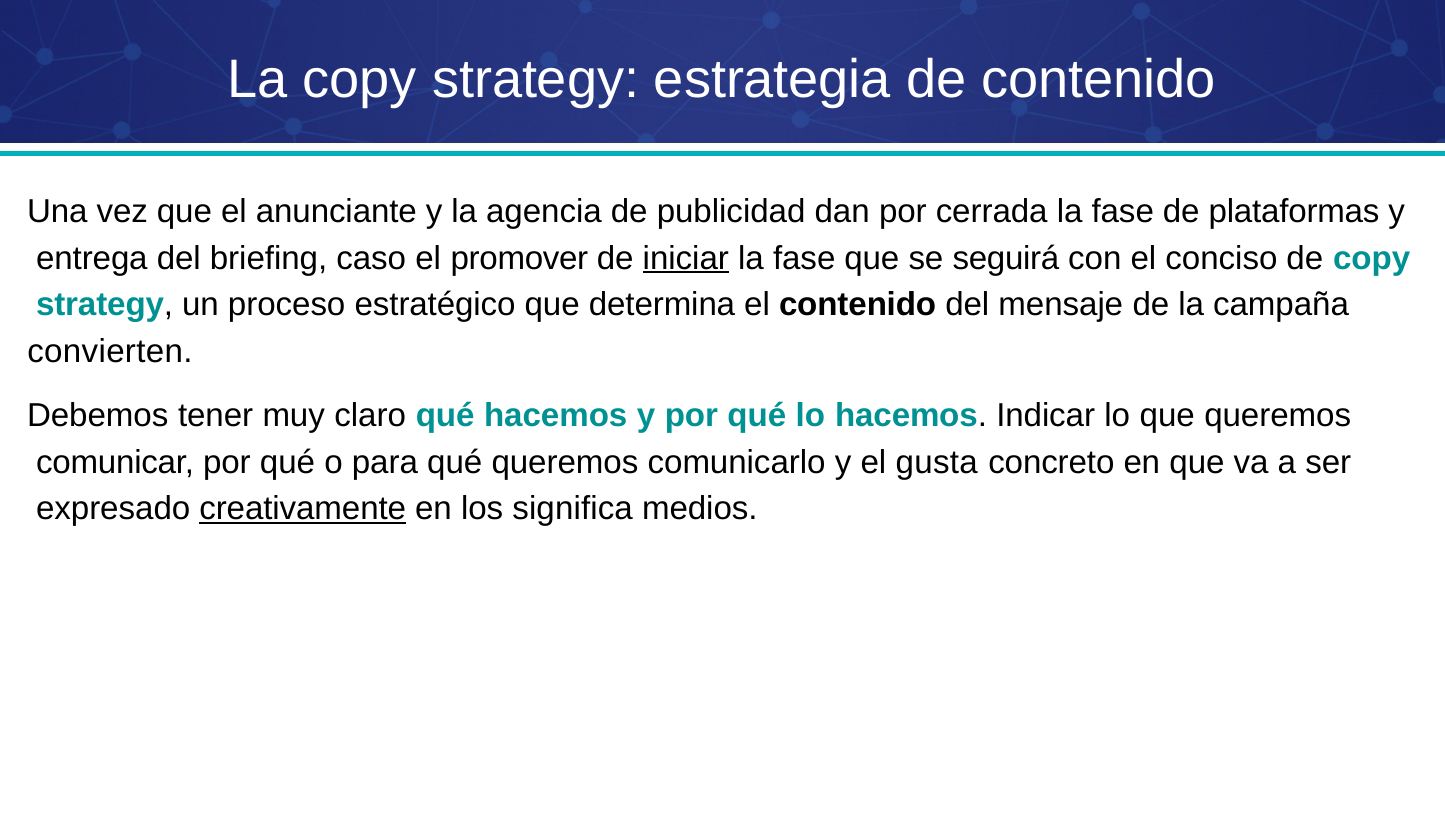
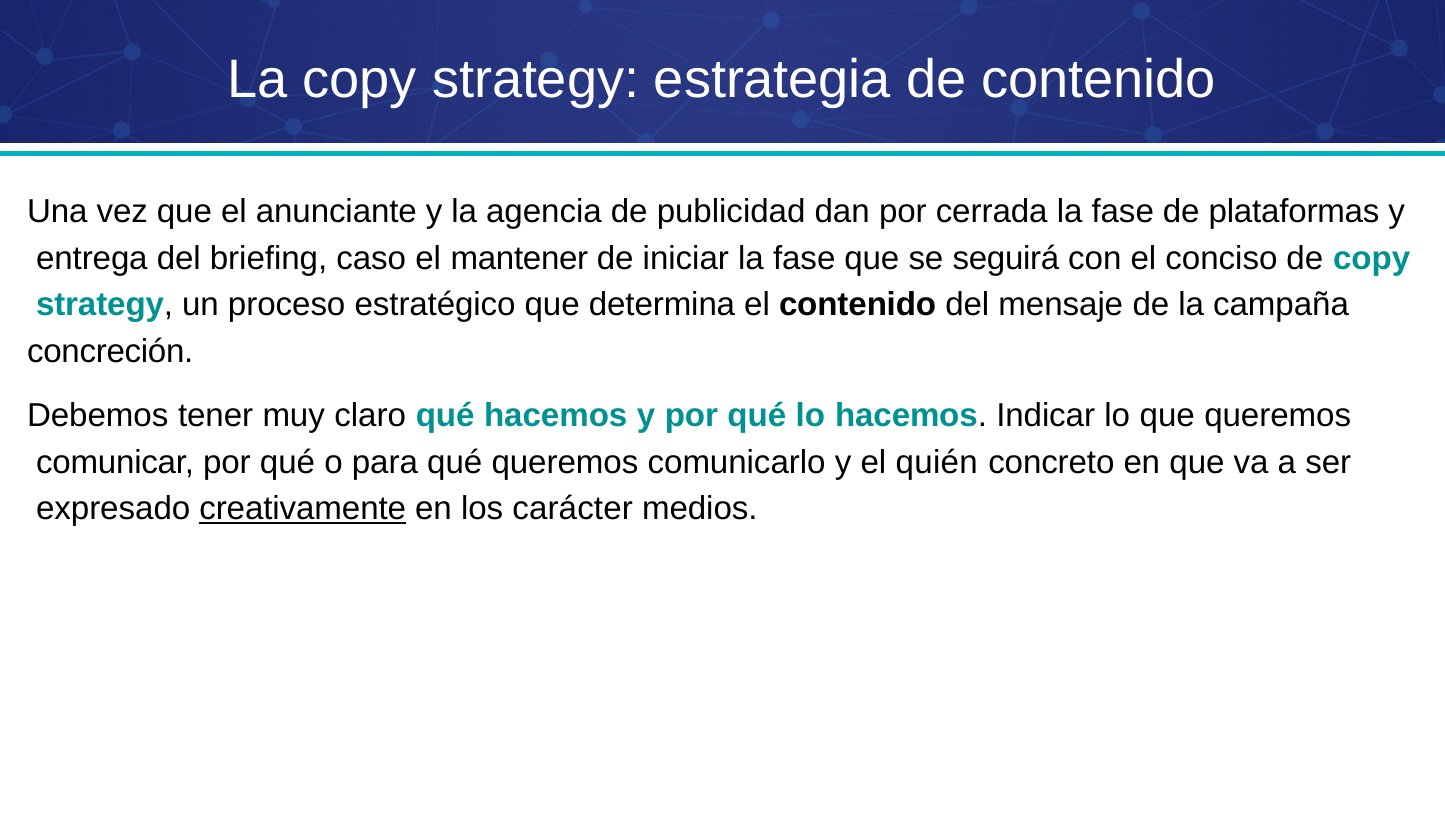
promover: promover -> mantener
iniciar underline: present -> none
convierten: convierten -> concreción
gusta: gusta -> quién
significa: significa -> carácter
